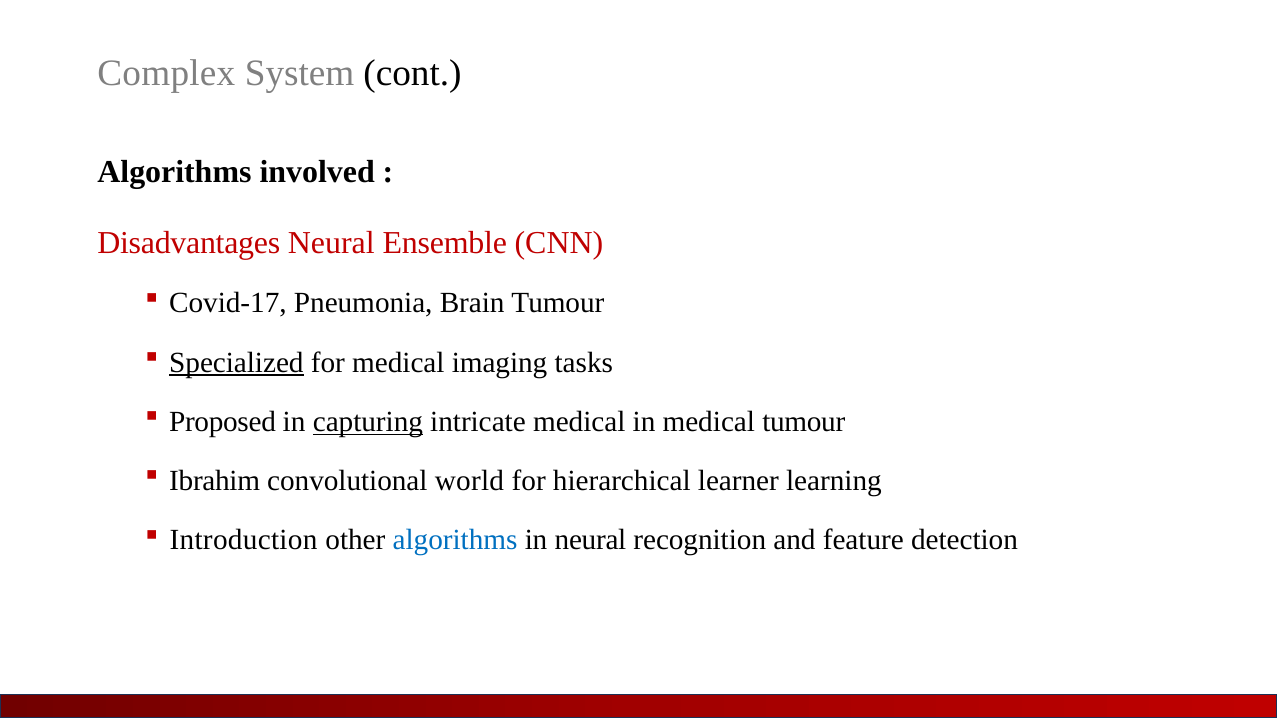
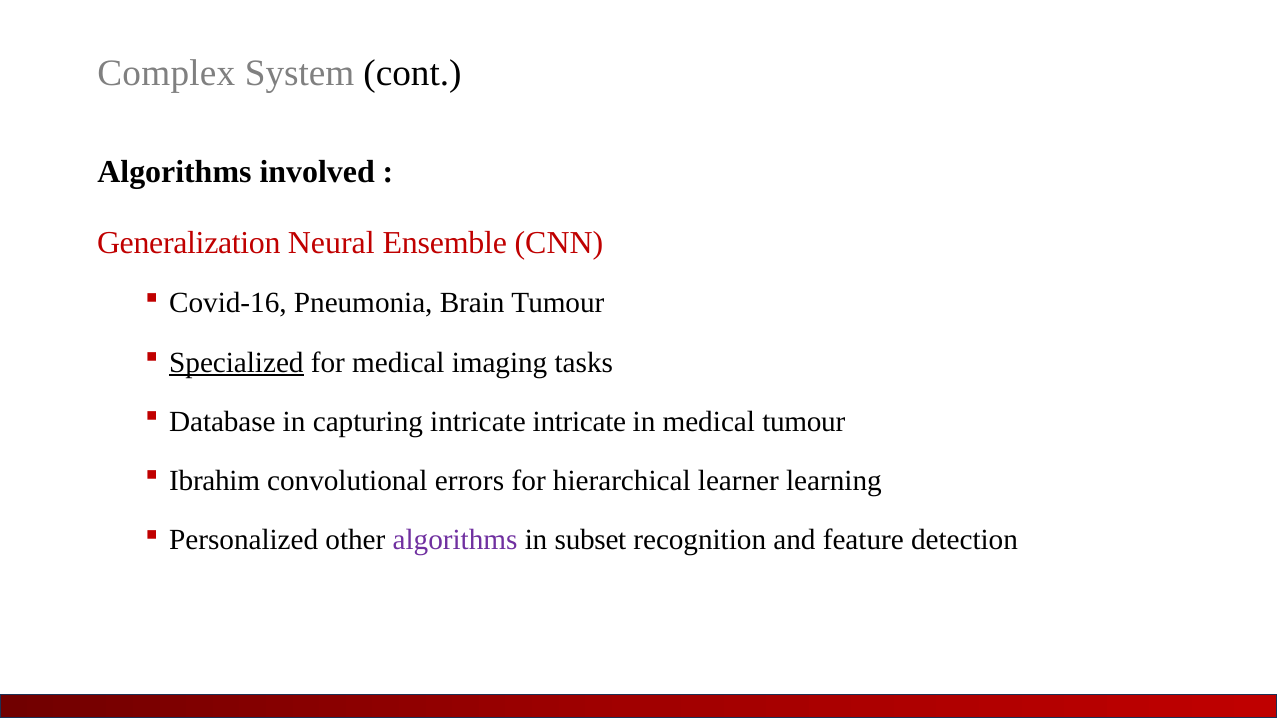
Disadvantages: Disadvantages -> Generalization
Covid-17: Covid-17 -> Covid-16
Proposed: Proposed -> Database
capturing underline: present -> none
intricate medical: medical -> intricate
world: world -> errors
Introduction: Introduction -> Personalized
algorithms at (455, 541) colour: blue -> purple
in neural: neural -> subset
